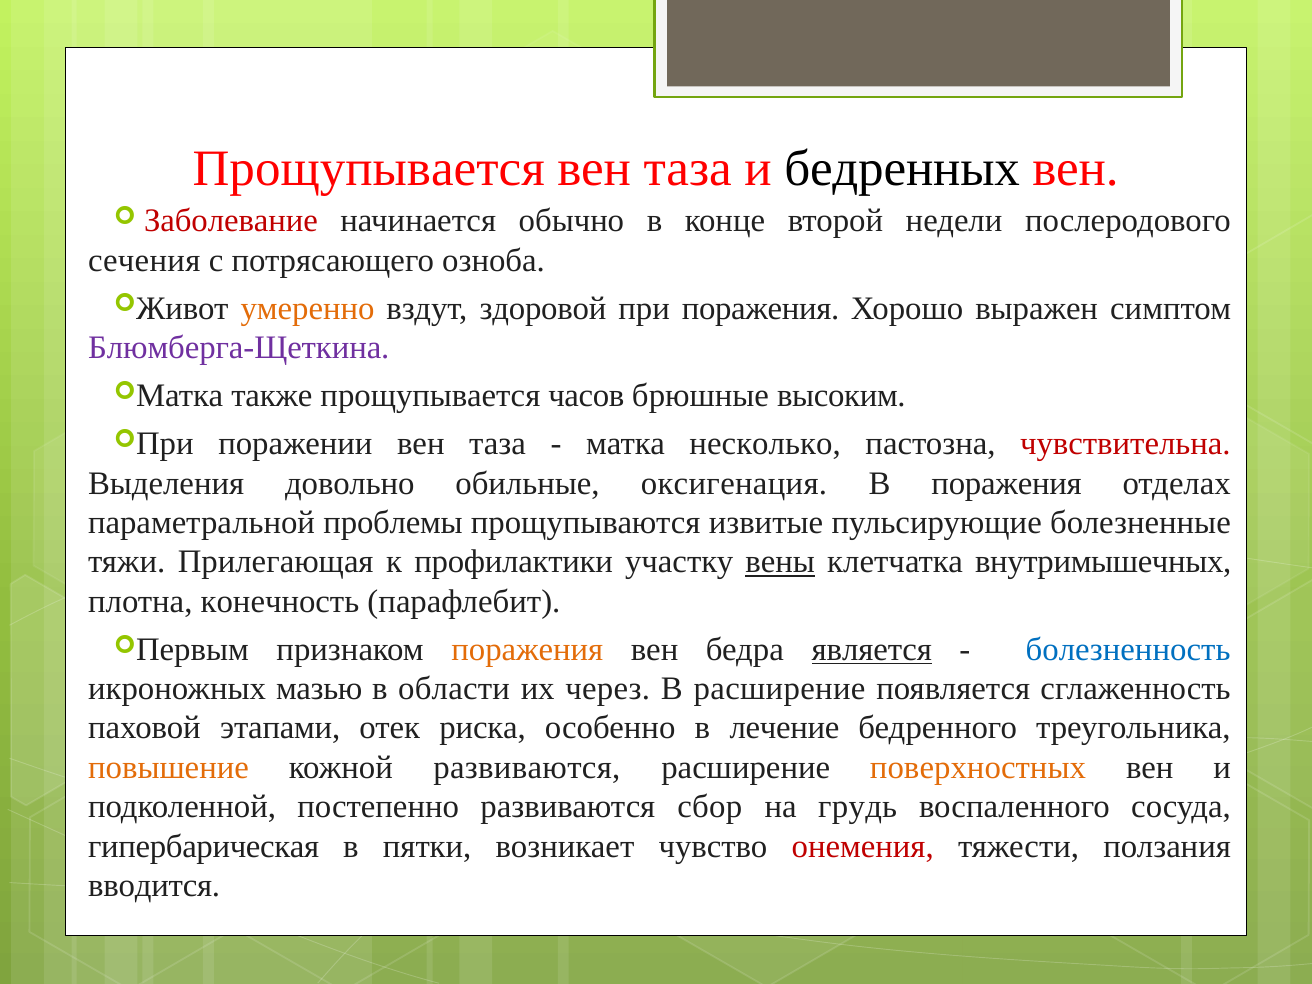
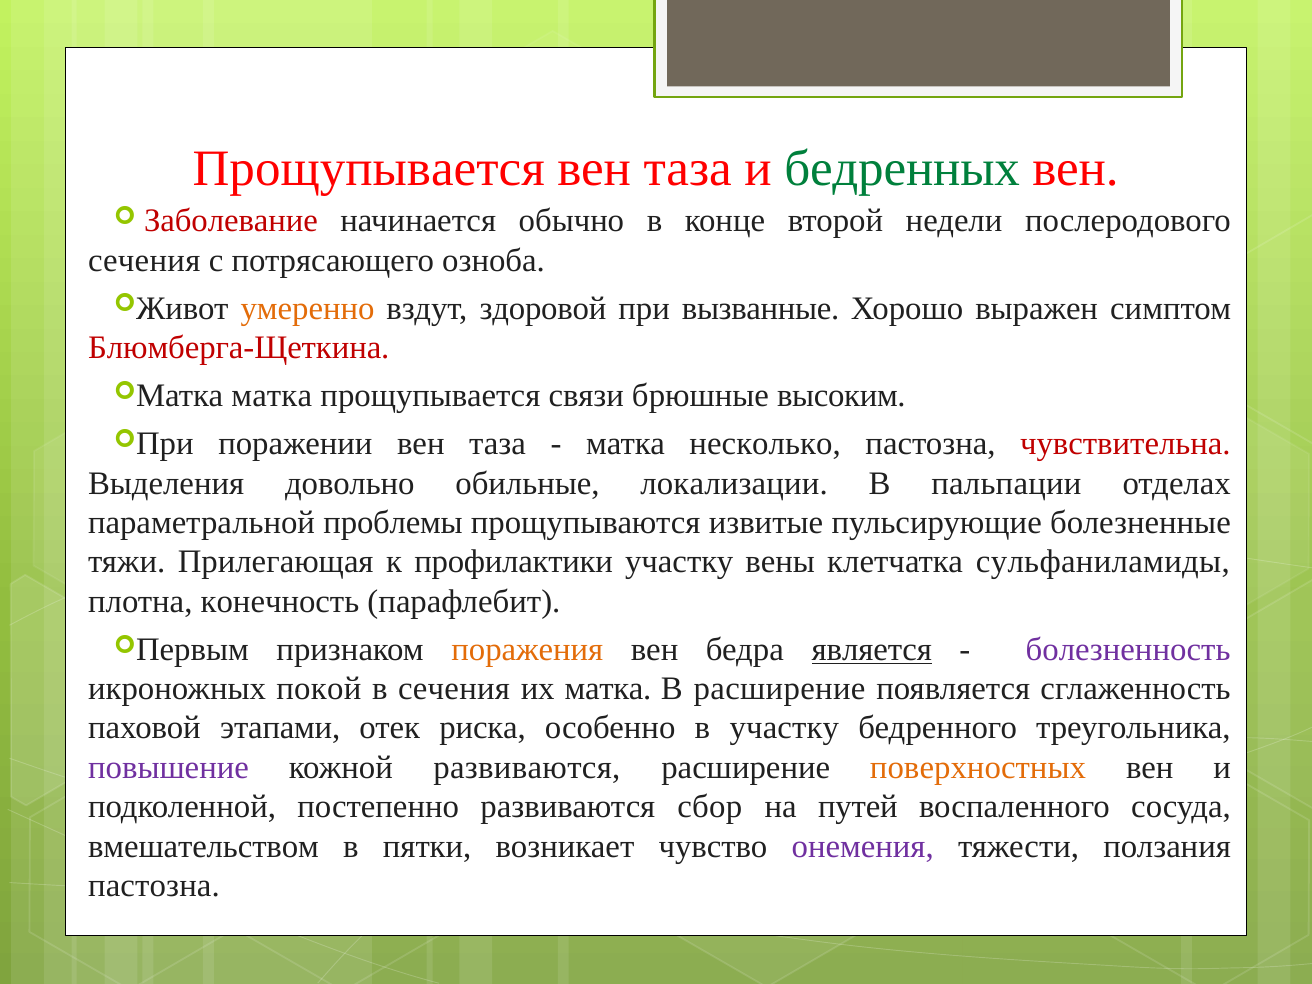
бедренных colour: black -> green
при поражения: поражения -> вызванные
Блюмберга-Щеткина colour: purple -> red
также at (272, 396): также -> матка
часов: часов -> связи
оксигенация: оксигенация -> локализации
В поражения: поражения -> пальпации
вены underline: present -> none
внутримышечных: внутримышечных -> сульфаниламиды
болезненность colour: blue -> purple
мазью: мазью -> покой
в области: области -> сечения
их через: через -> матка
в лечение: лечение -> участку
повышение colour: orange -> purple
грудь: грудь -> путей
гипербарическая: гипербарическая -> вмешательством
онемения colour: red -> purple
вводится at (154, 886): вводится -> пастозна
